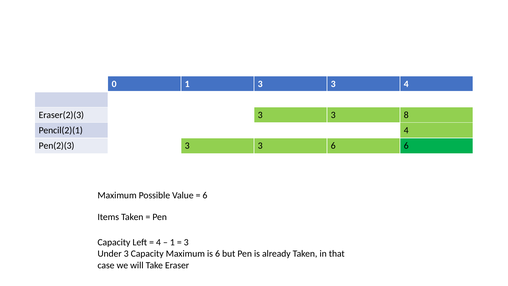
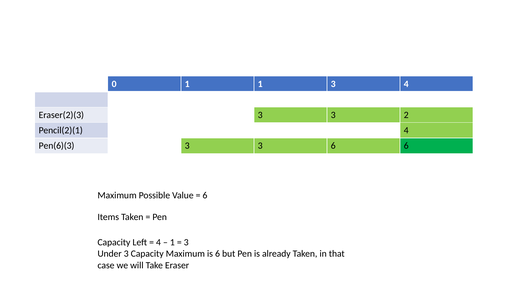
1 3: 3 -> 1
8: 8 -> 2
Pen(2)(3: Pen(2)(3 -> Pen(6)(3
